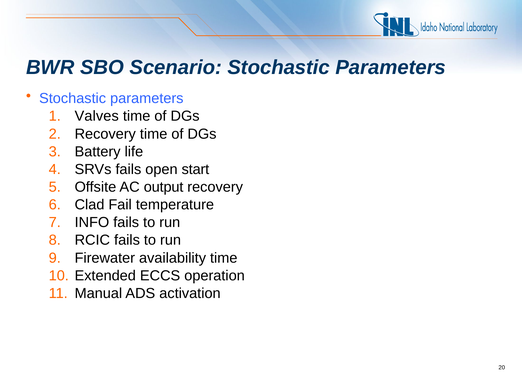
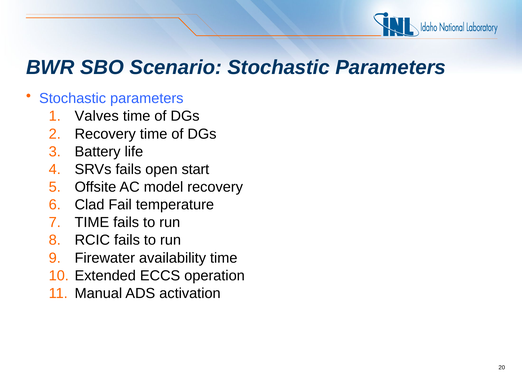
output: output -> model
INFO at (92, 222): INFO -> TIME
